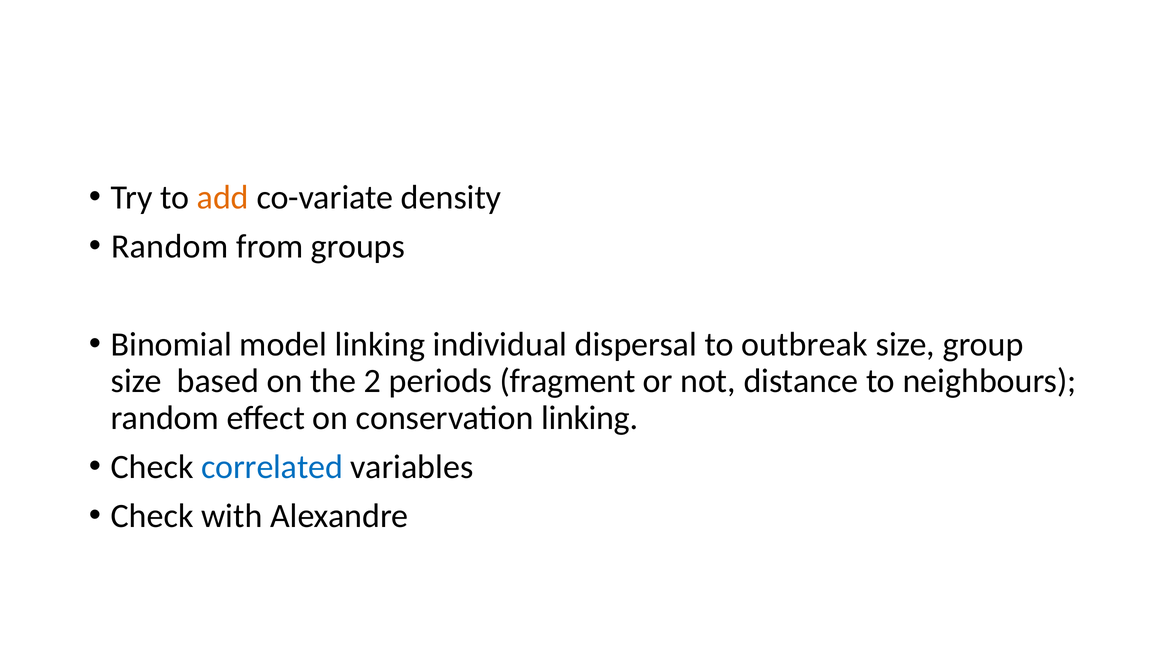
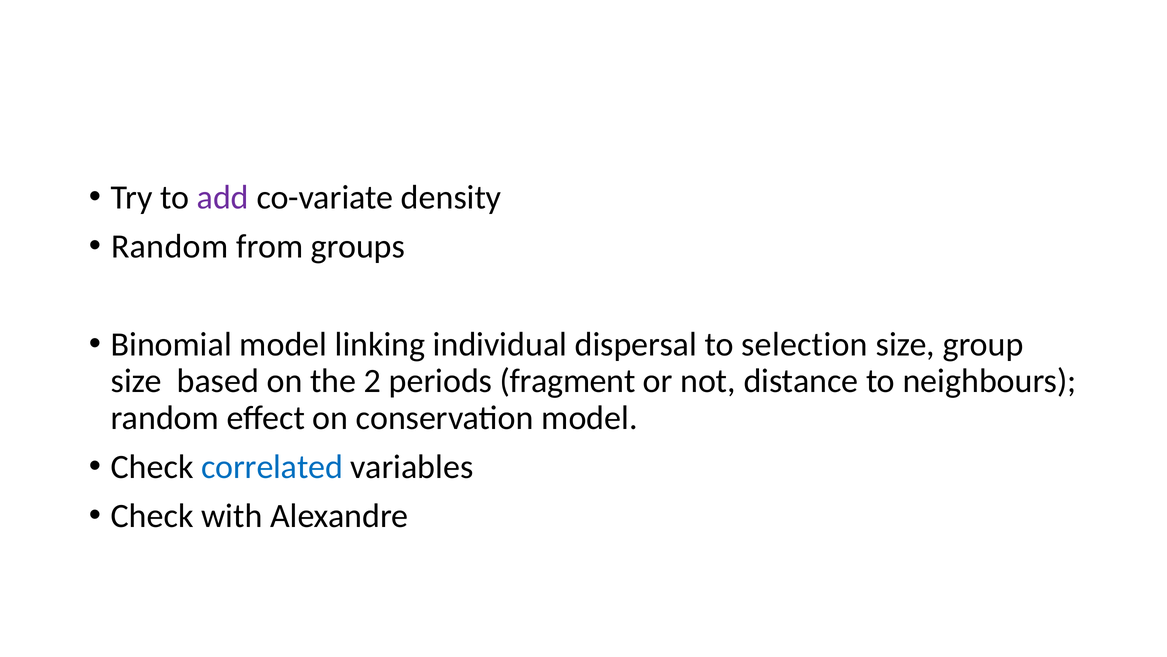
add colour: orange -> purple
outbreak: outbreak -> selection
conservation linking: linking -> model
